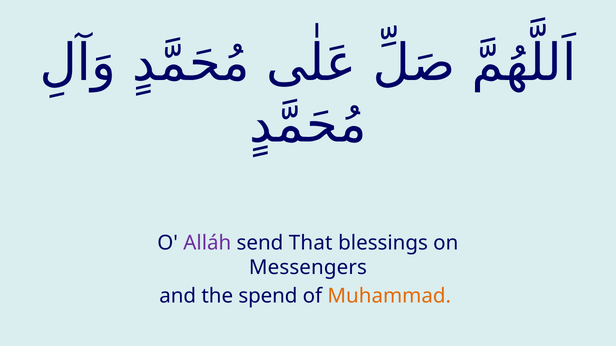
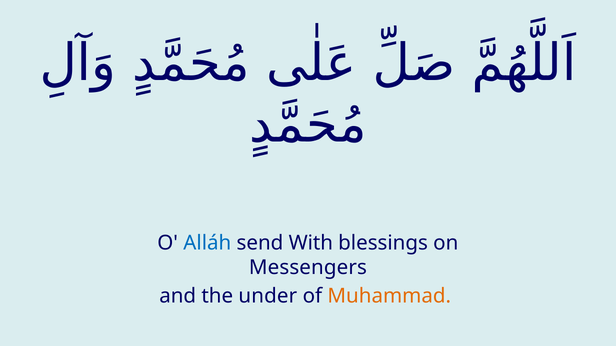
Alláh colour: purple -> blue
That: That -> With
spend: spend -> under
